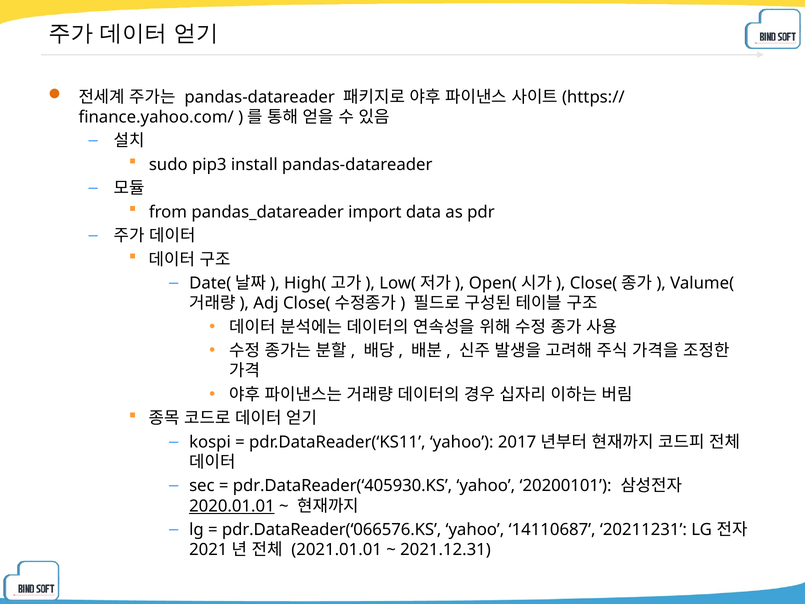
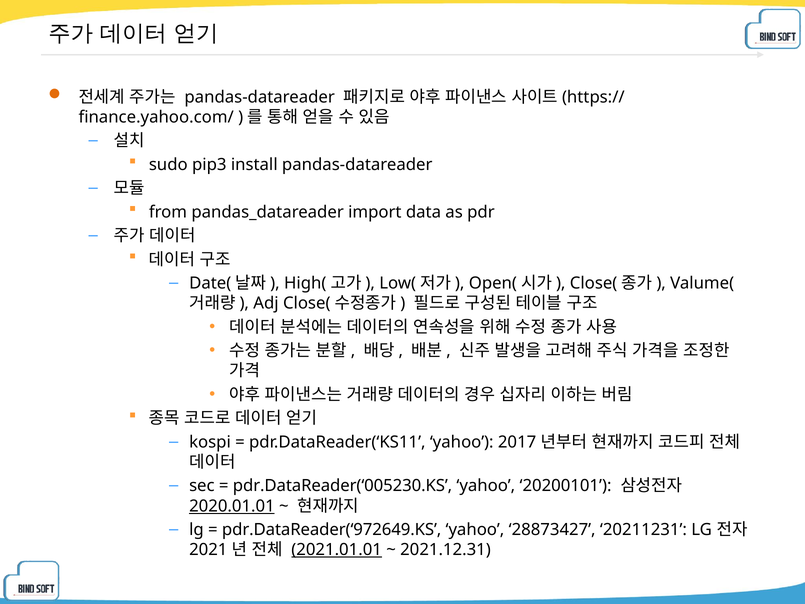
pdr.DataReader(‘405930.KS: pdr.DataReader(‘405930.KS -> pdr.DataReader(‘005230.KS
pdr.DataReader(‘066576.KS: pdr.DataReader(‘066576.KS -> pdr.DataReader(‘972649.KS
14110687: 14110687 -> 28873427
2021.01.01 underline: none -> present
